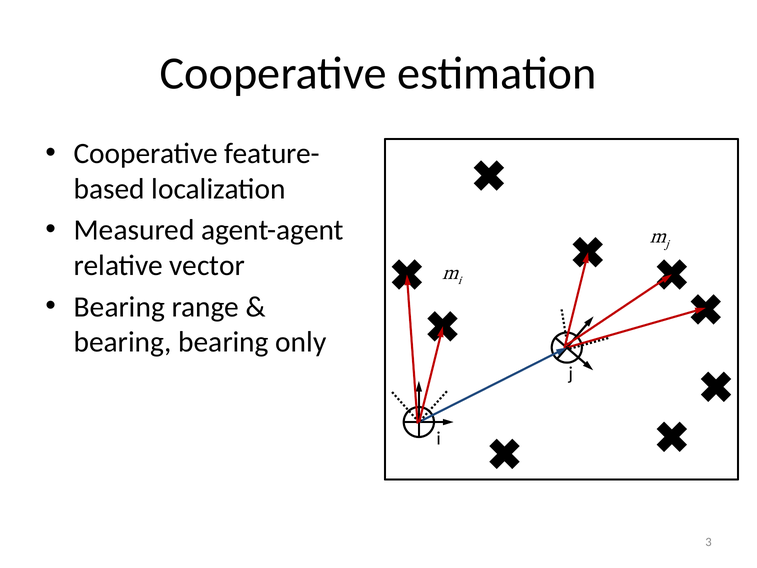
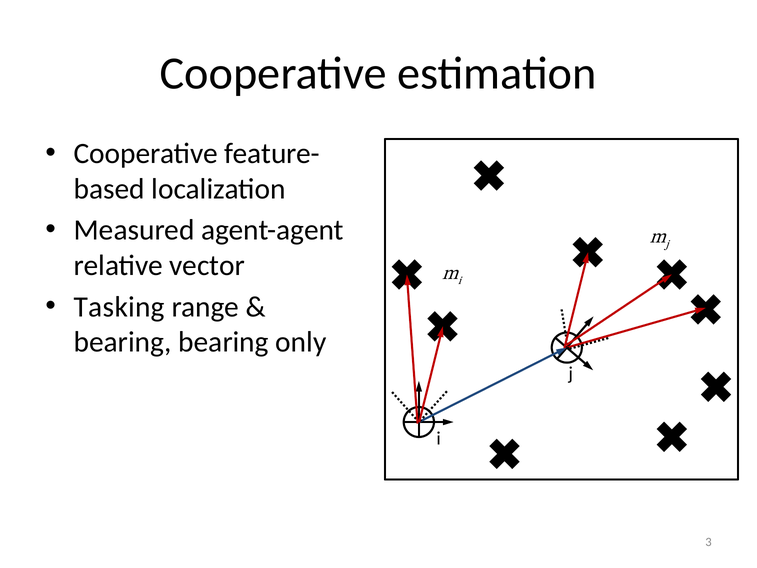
Bearing at (119, 307): Bearing -> Tasking
